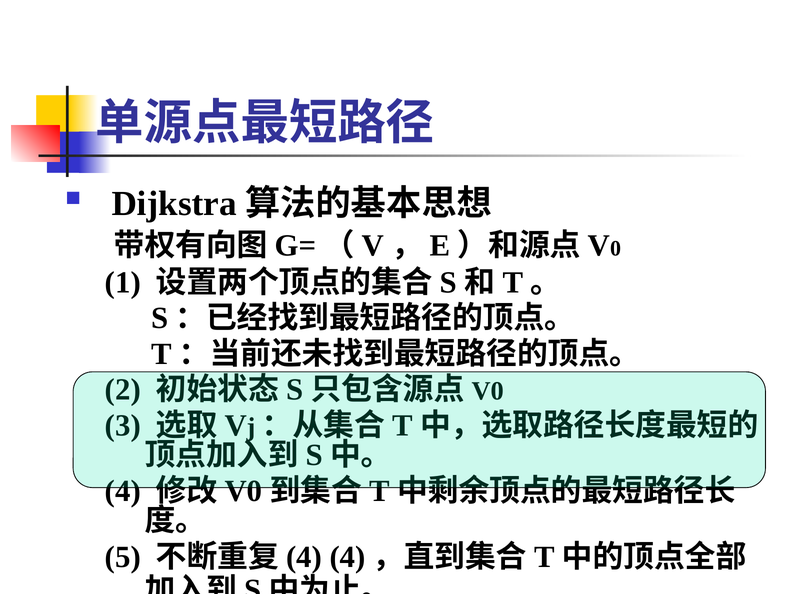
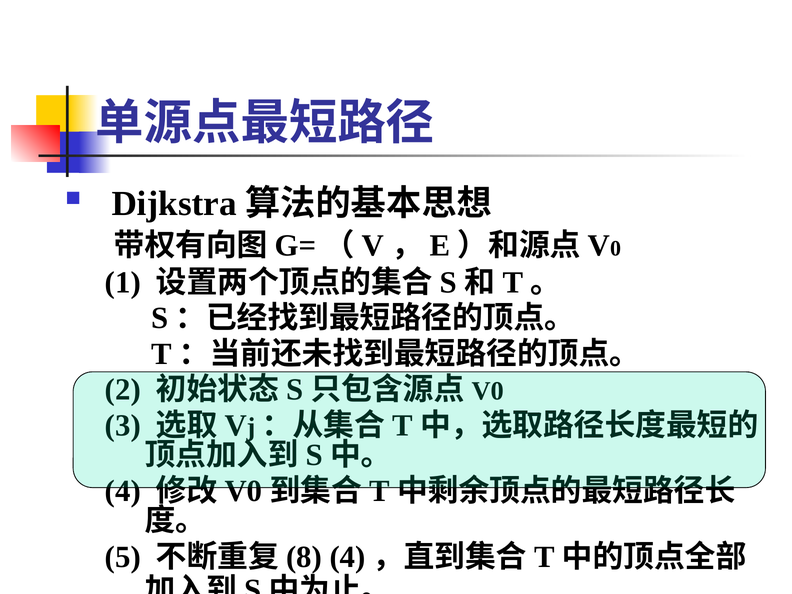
4 at (304, 557): 4 -> 8
